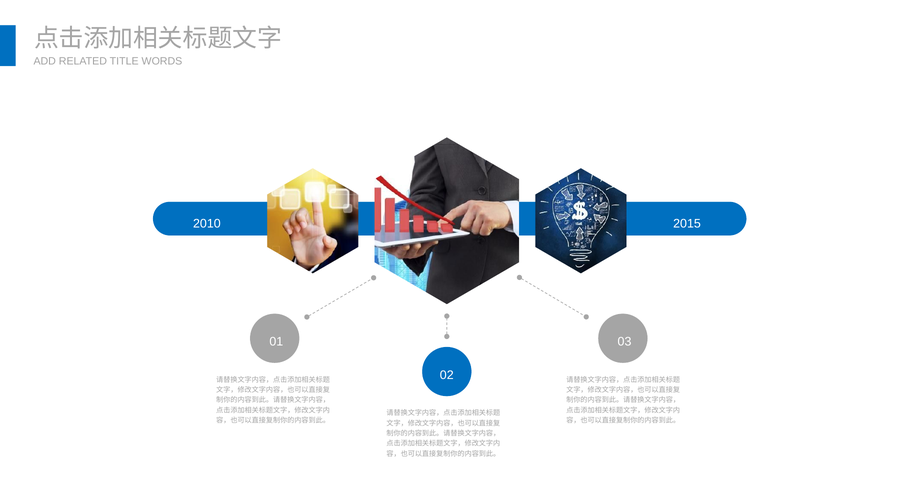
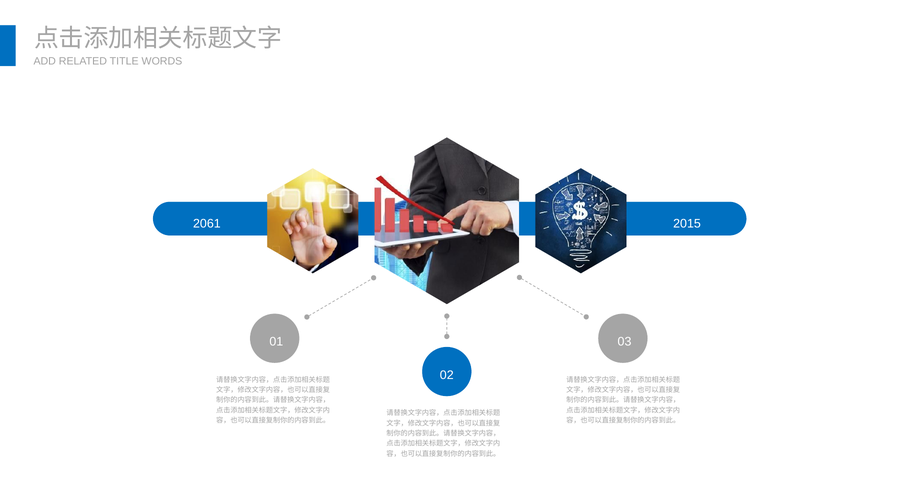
2010: 2010 -> 2061
